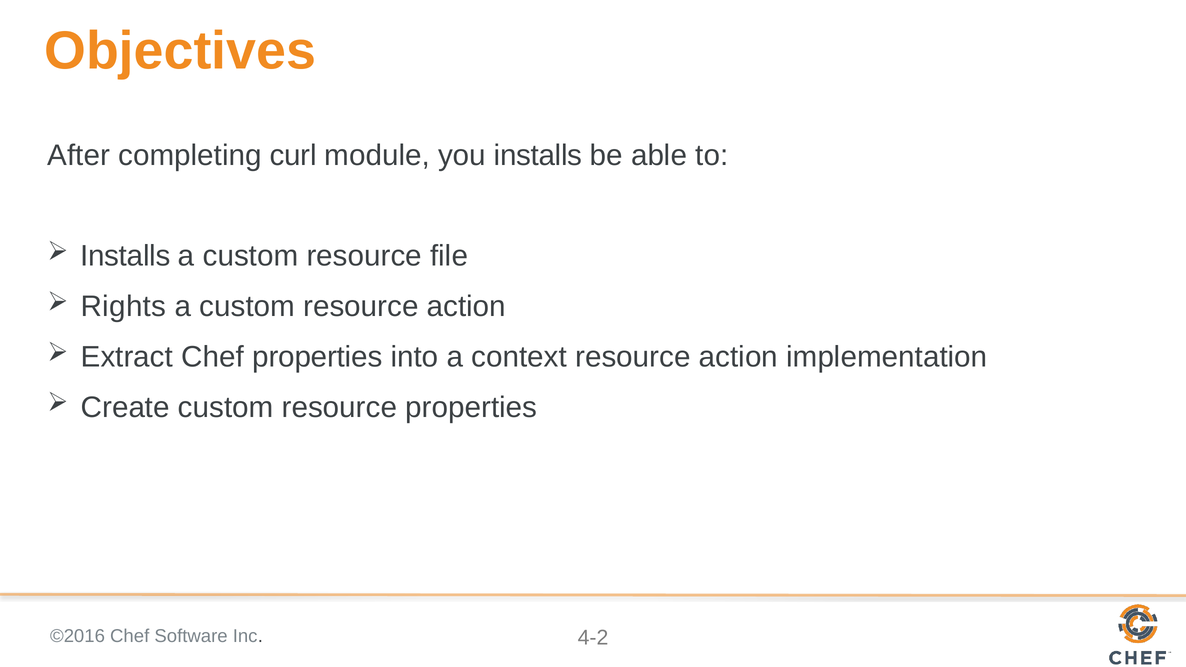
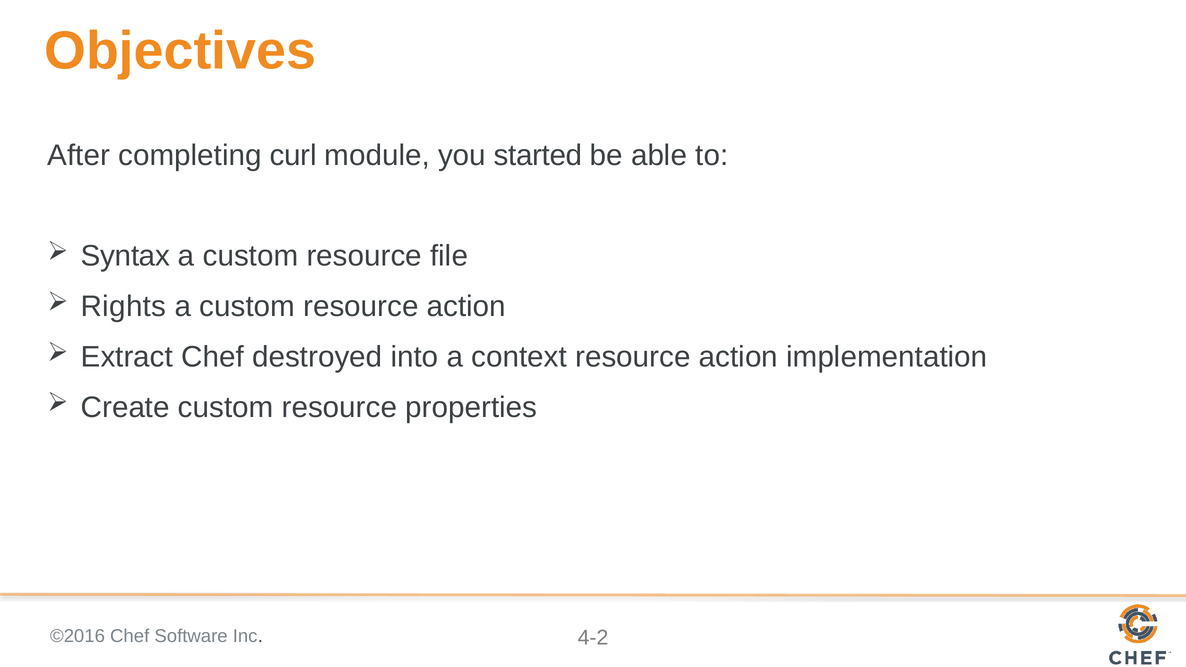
you installs: installs -> started
Installs at (125, 256): Installs -> Syntax
Chef properties: properties -> destroyed
